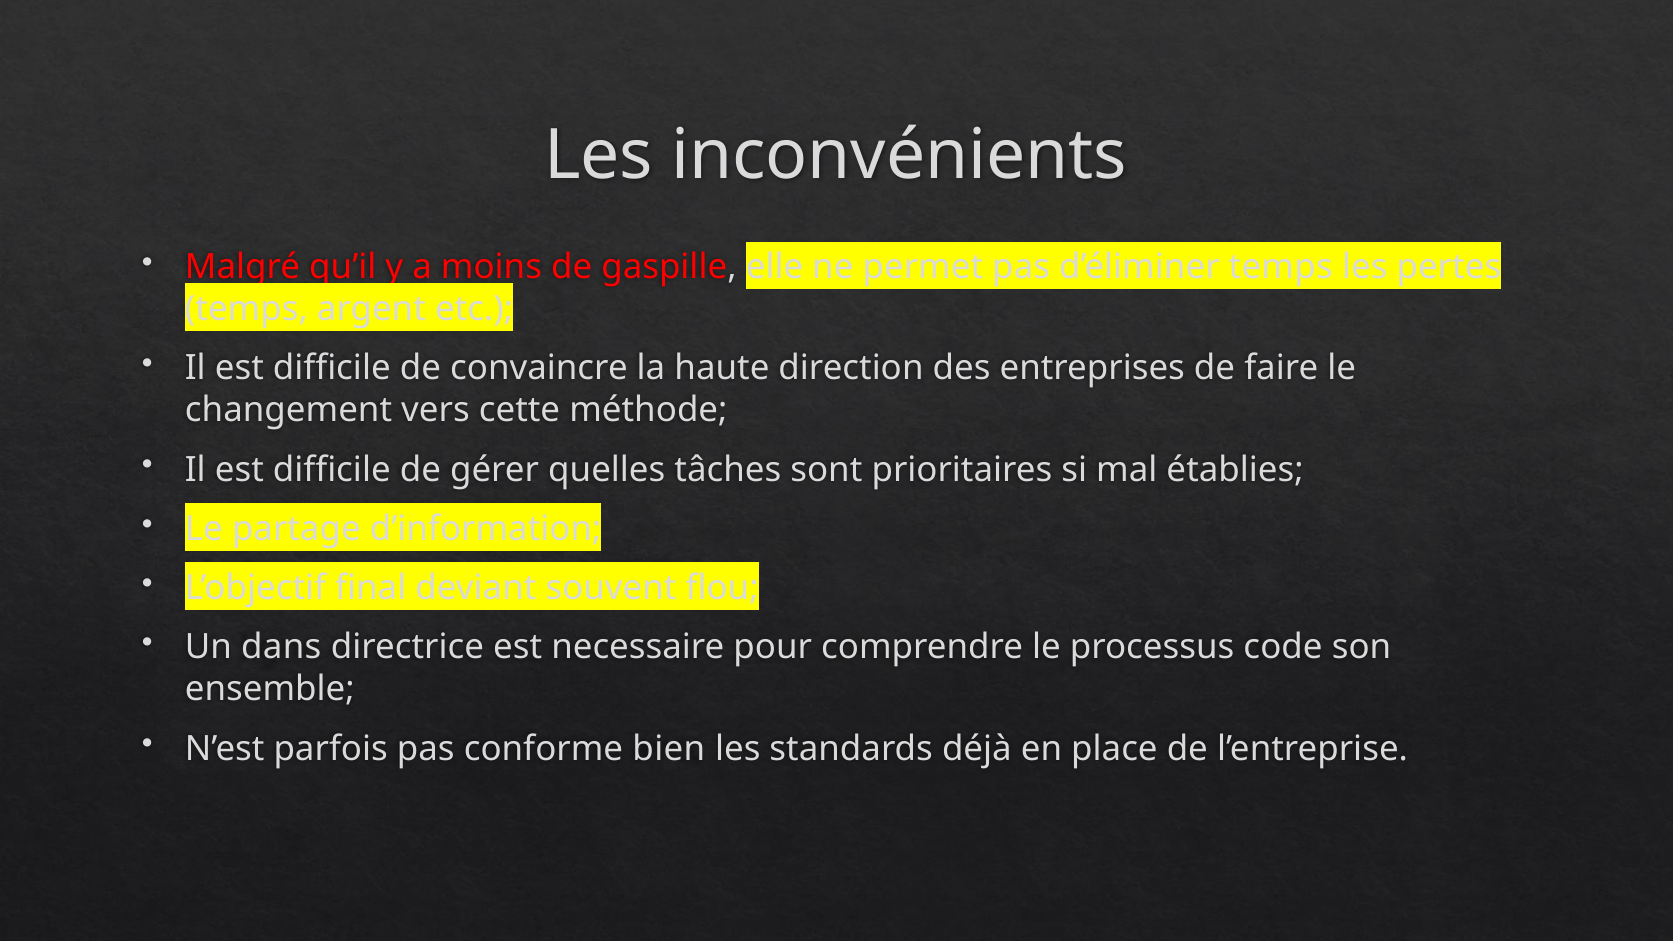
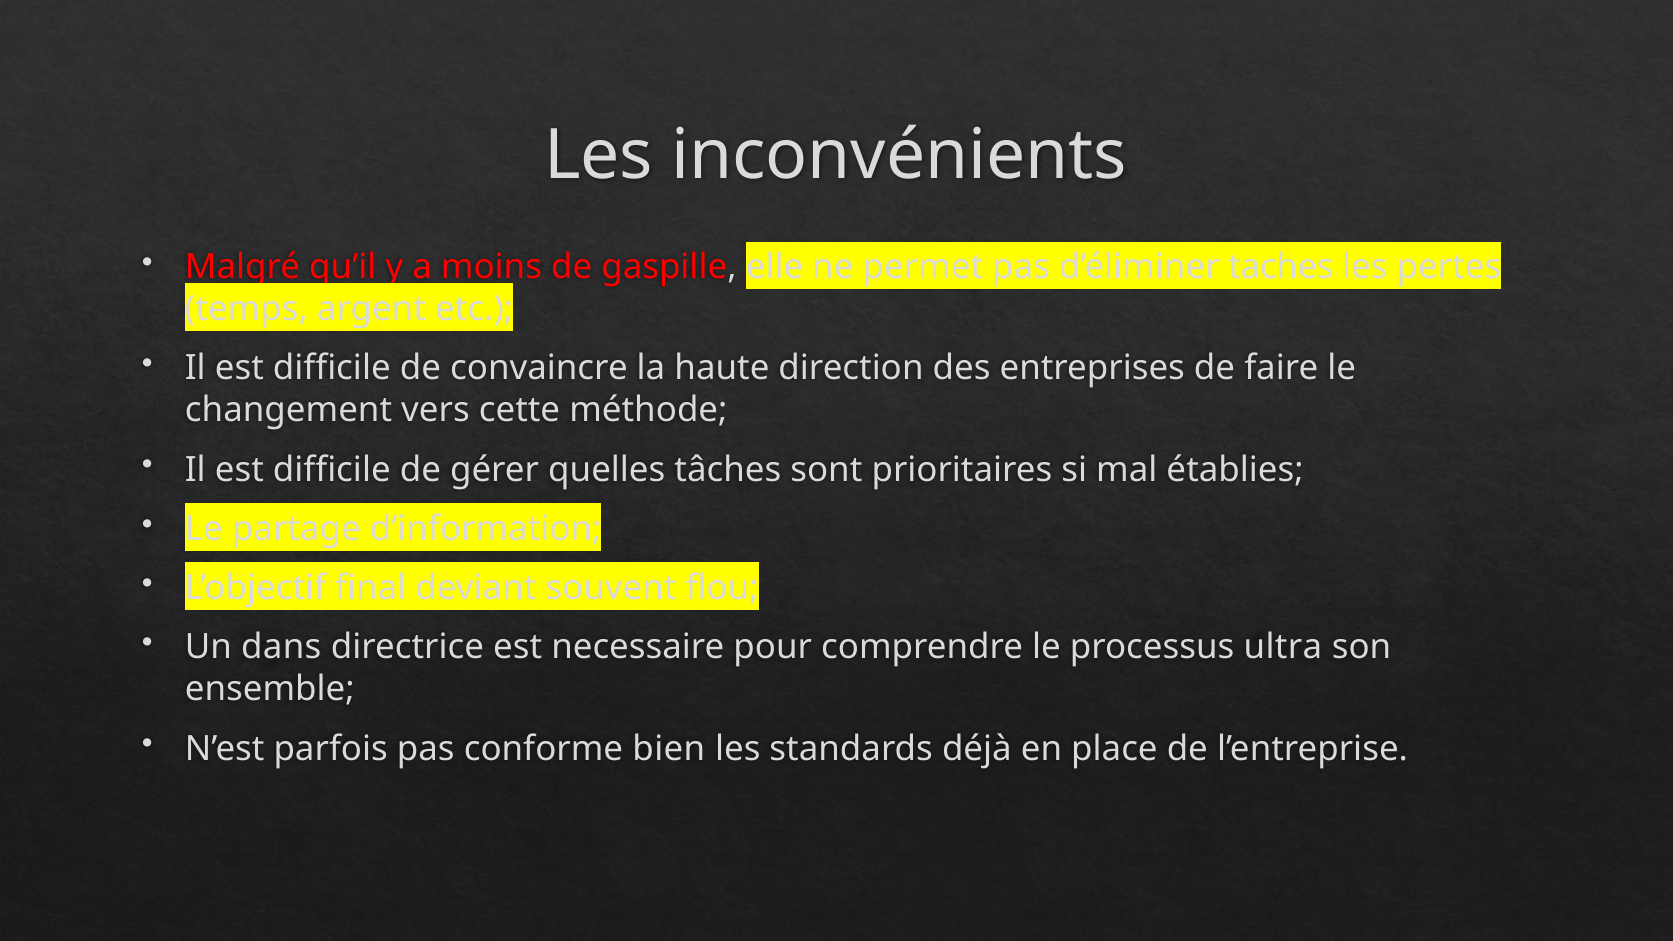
d’éliminer temps: temps -> taches
code: code -> ultra
